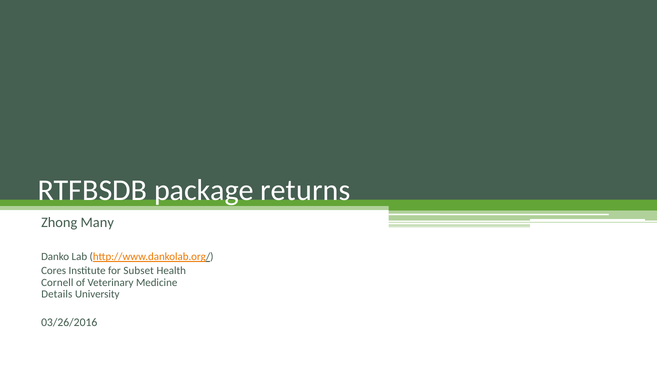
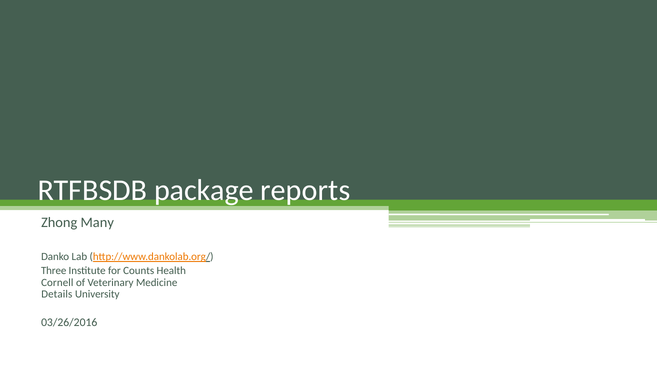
returns: returns -> reports
Cores: Cores -> Three
Subset: Subset -> Counts
